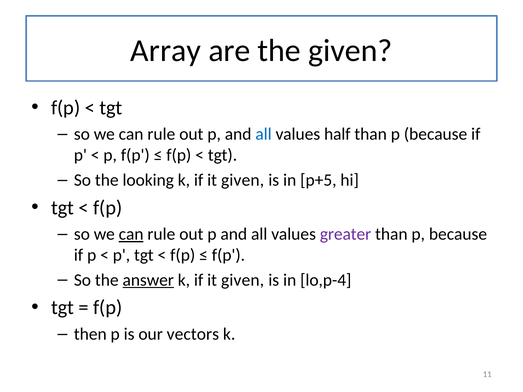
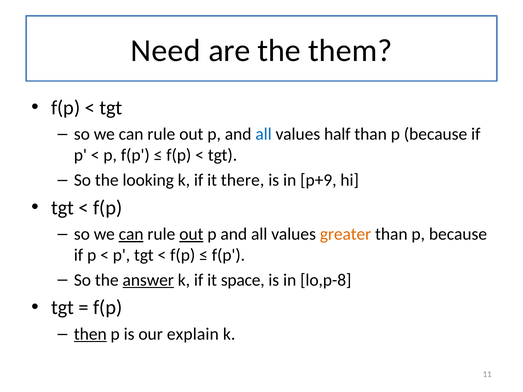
Array: Array -> Need
the given: given -> them
given at (243, 180): given -> there
p+5: p+5 -> p+9
out at (191, 234) underline: none -> present
greater colour: purple -> orange
given at (243, 280): given -> space
lo,p-4: lo,p-4 -> lo,p-8
then underline: none -> present
vectors: vectors -> explain
